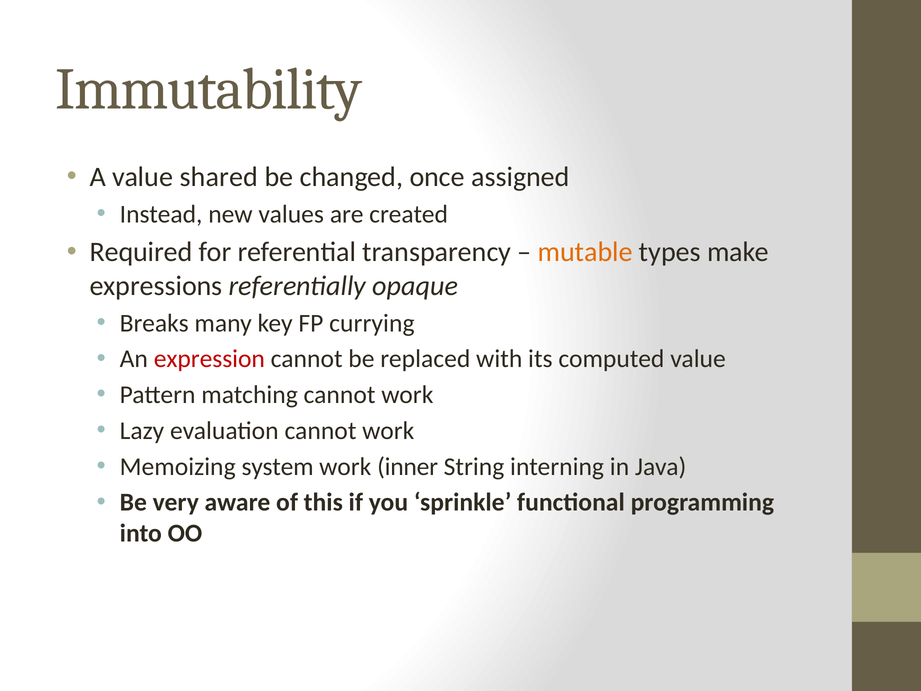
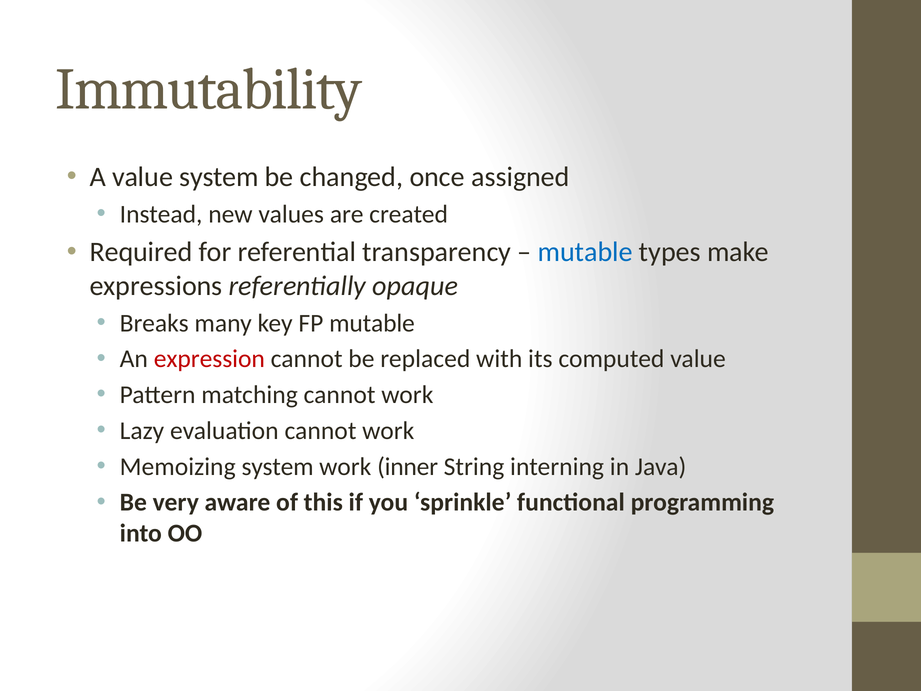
value shared: shared -> system
mutable at (585, 252) colour: orange -> blue
FP currying: currying -> mutable
